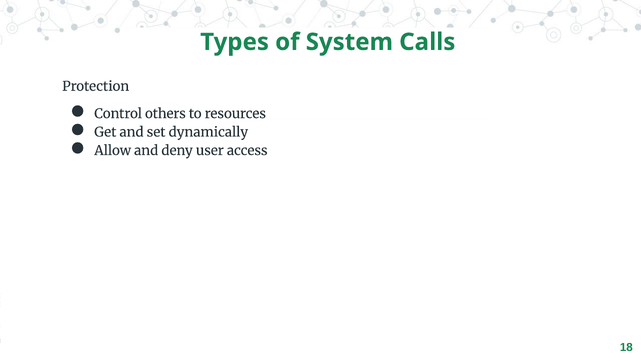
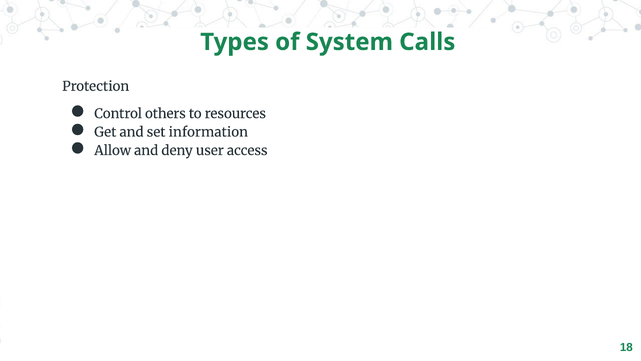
dynamically: dynamically -> information
